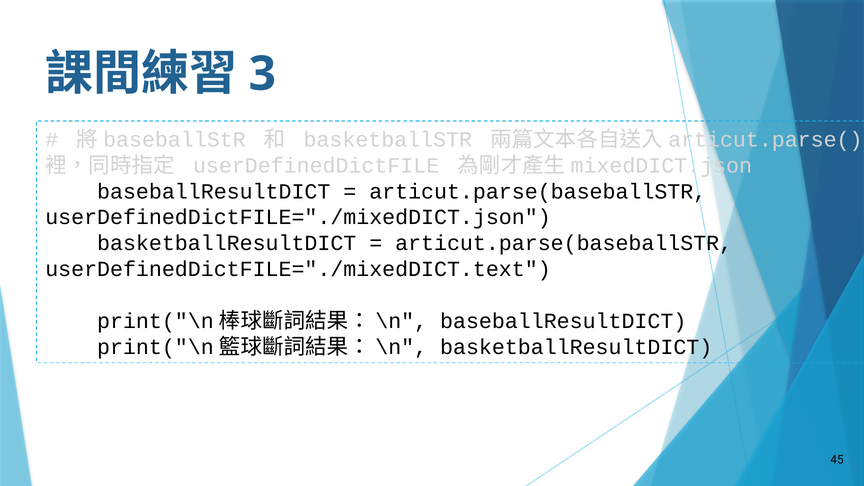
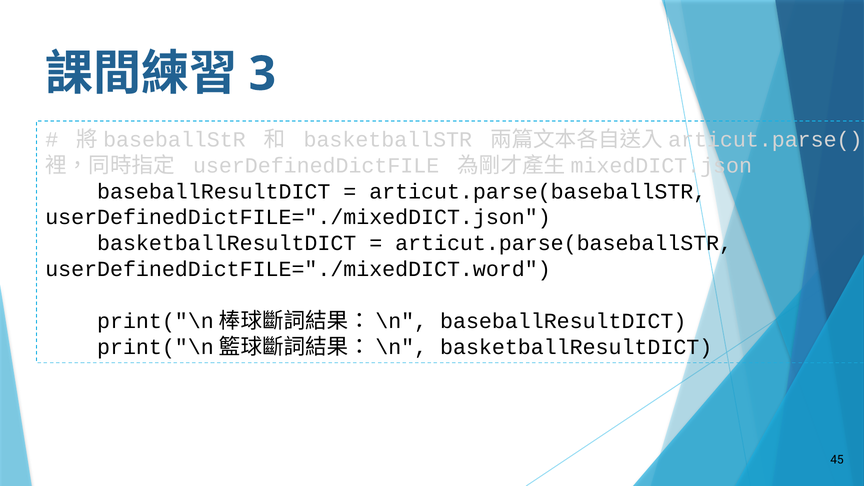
userDefinedDictFILE="./mixedDICT.text: userDefinedDictFILE="./mixedDICT.text -> userDefinedDictFILE="./mixedDICT.word
